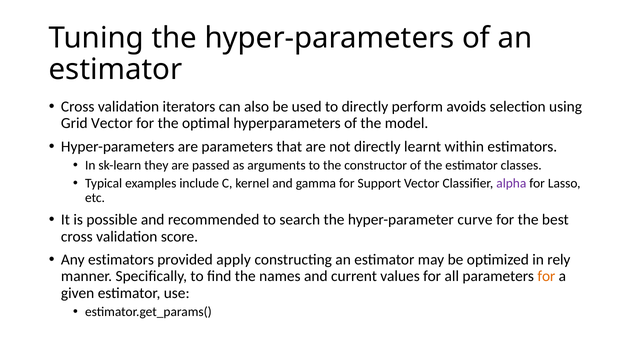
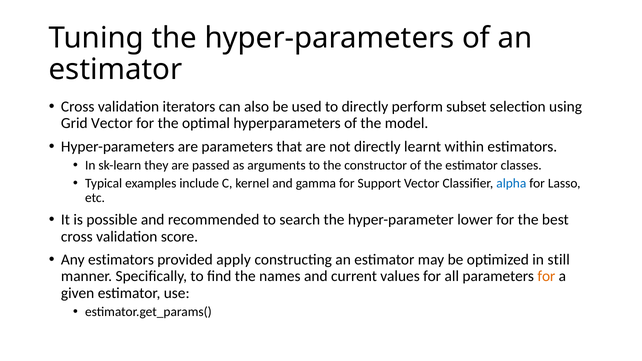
avoids: avoids -> subset
alpha colour: purple -> blue
curve: curve -> lower
rely: rely -> still
